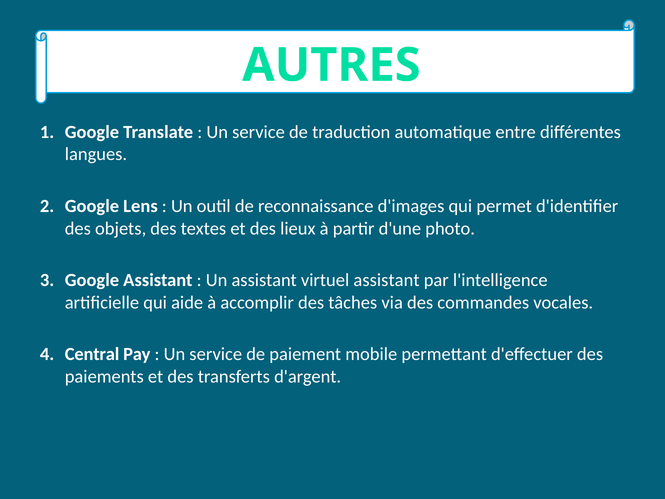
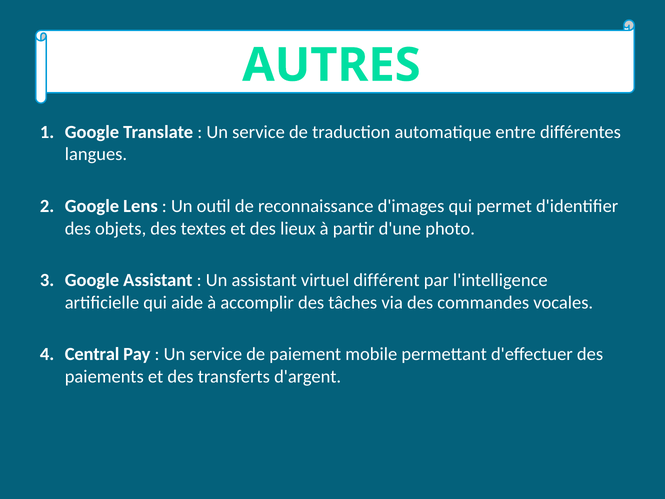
virtuel assistant: assistant -> différent
